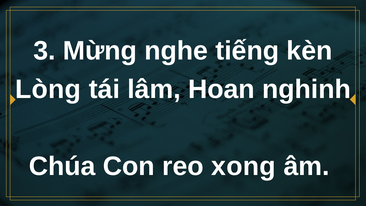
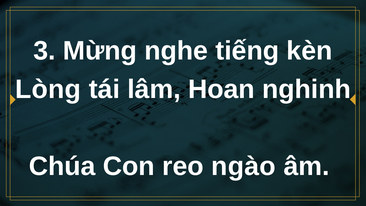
xong: xong -> ngào
